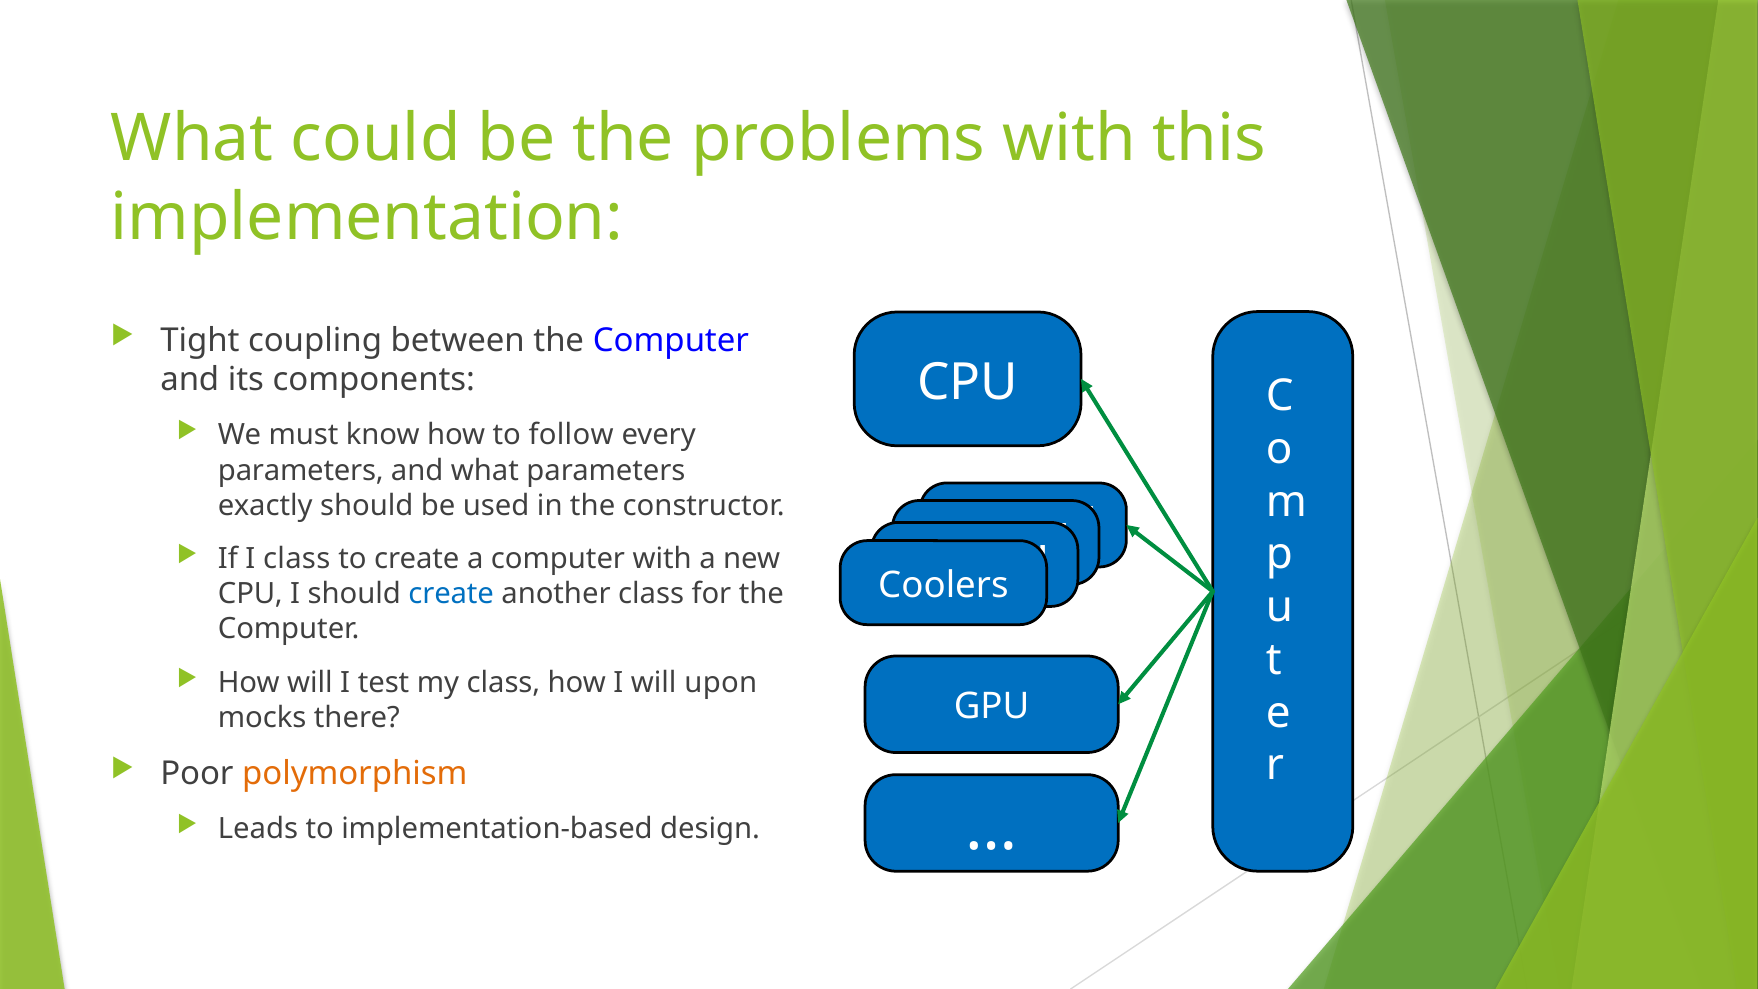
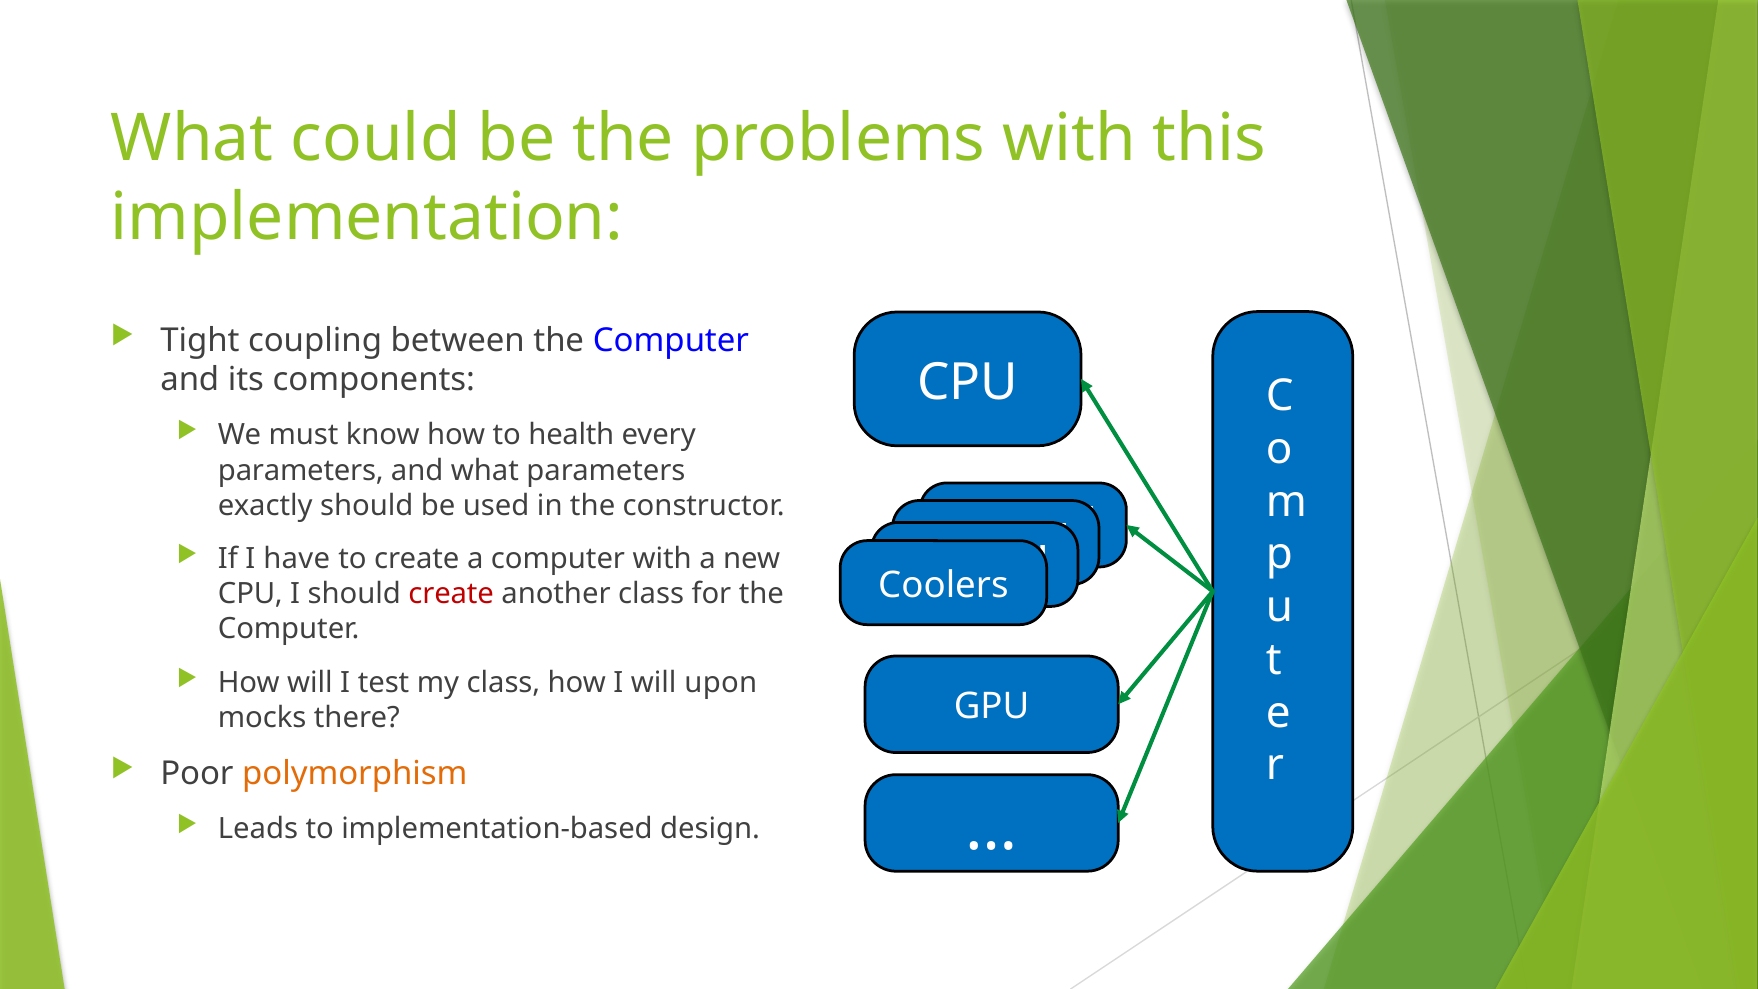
follow: follow -> health
I class: class -> have
create at (451, 594) colour: blue -> red
